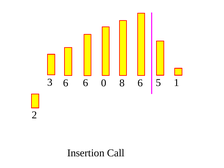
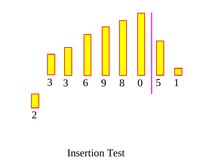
3 6: 6 -> 3
0: 0 -> 9
8 6: 6 -> 0
Call: Call -> Test
